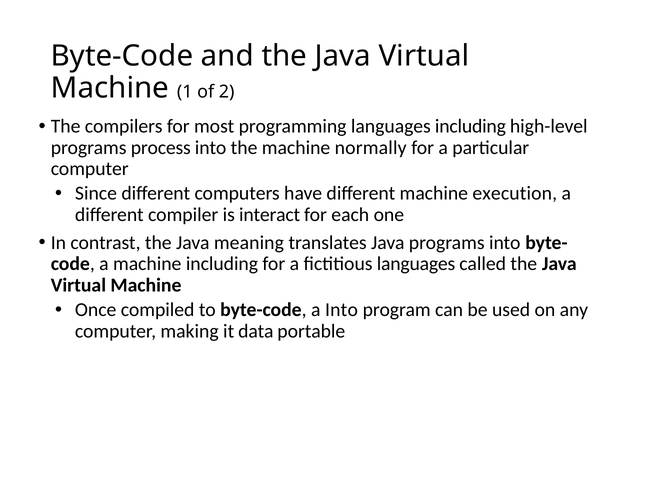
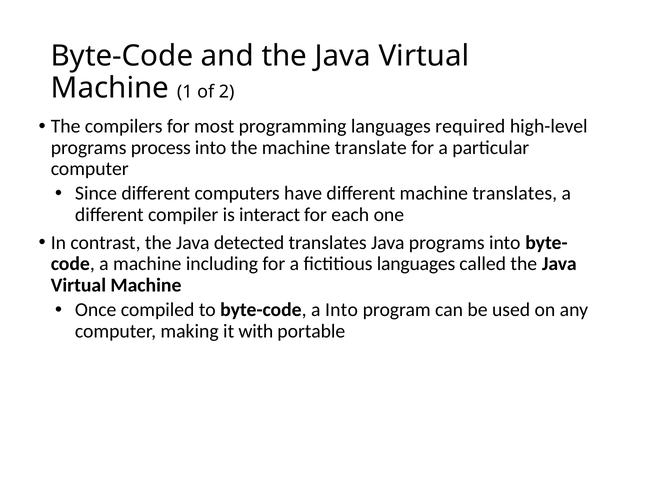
languages including: including -> required
normally: normally -> translate
machine execution: execution -> translates
meaning: meaning -> detected
data: data -> with
